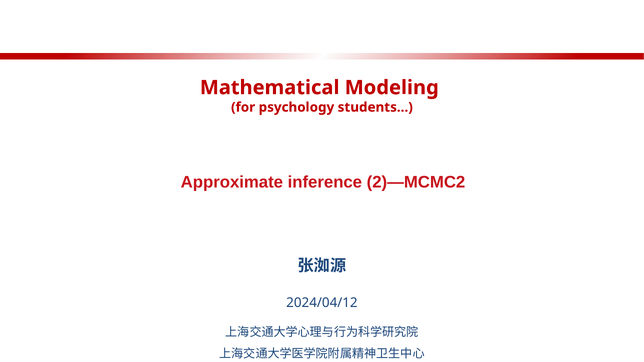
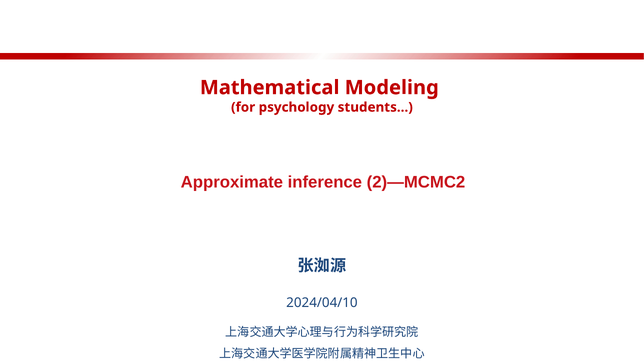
2024/04/12: 2024/04/12 -> 2024/04/10
